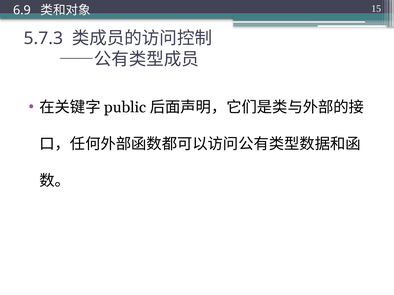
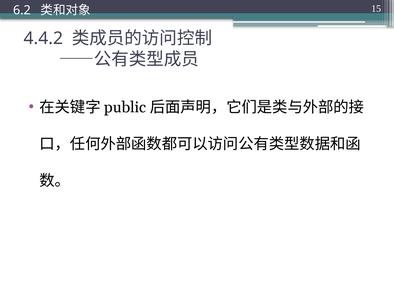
6.9: 6.9 -> 6.2
5.7.3: 5.7.3 -> 4.4.2
